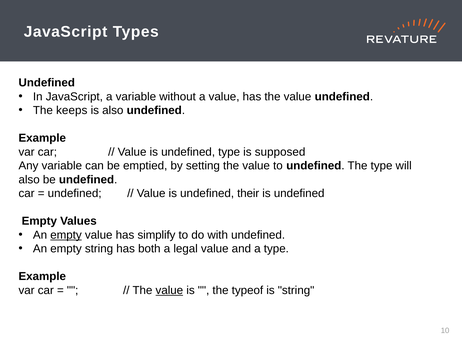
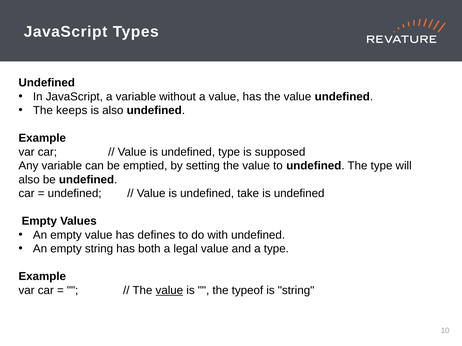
their: their -> take
empty at (66, 235) underline: present -> none
simplify: simplify -> defines
